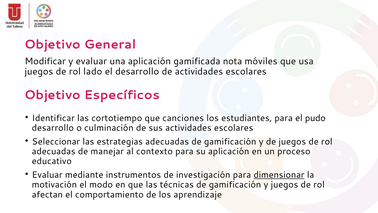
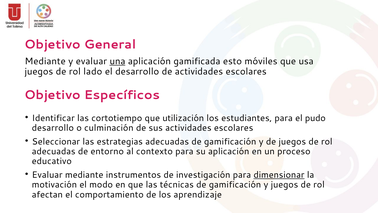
Modificar at (45, 61): Modificar -> Mediante
una underline: none -> present
nota: nota -> esto
canciones: canciones -> utilización
manejar: manejar -> entorno
